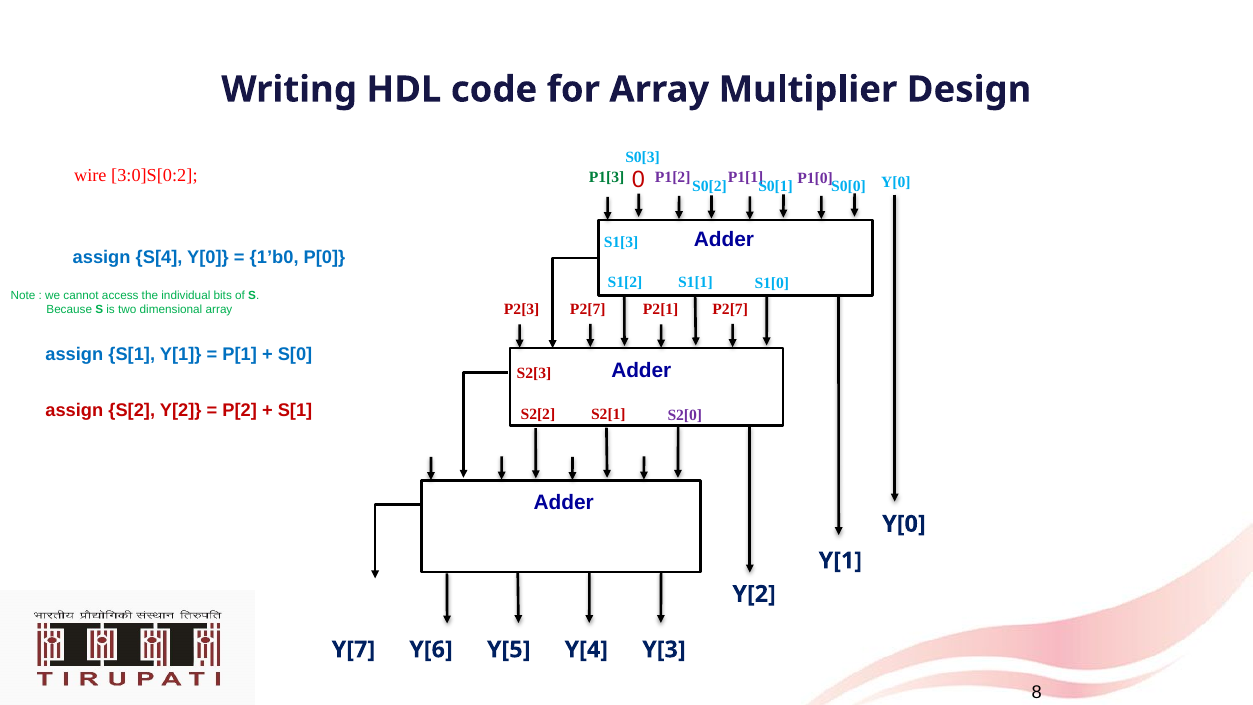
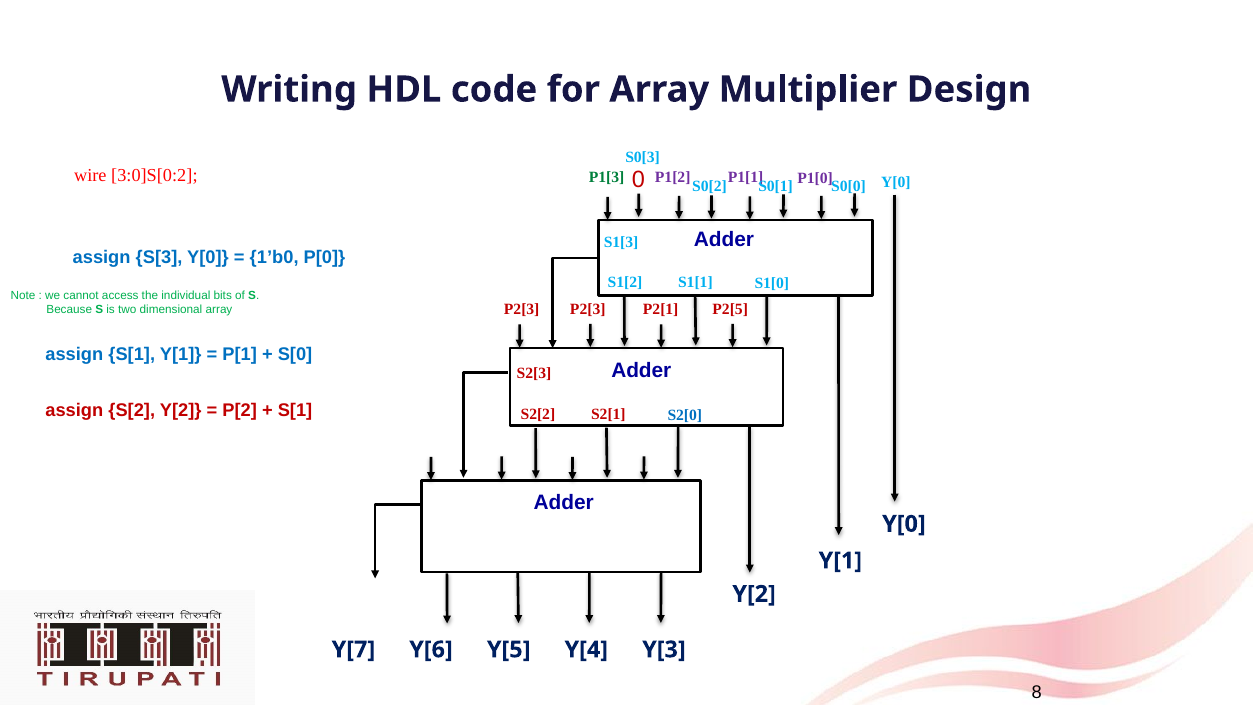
S[4: S[4 -> S[3
P2[3 P2[7: P2[7 -> P2[3
P2[1 P2[7: P2[7 -> P2[5
S2[0 colour: purple -> blue
